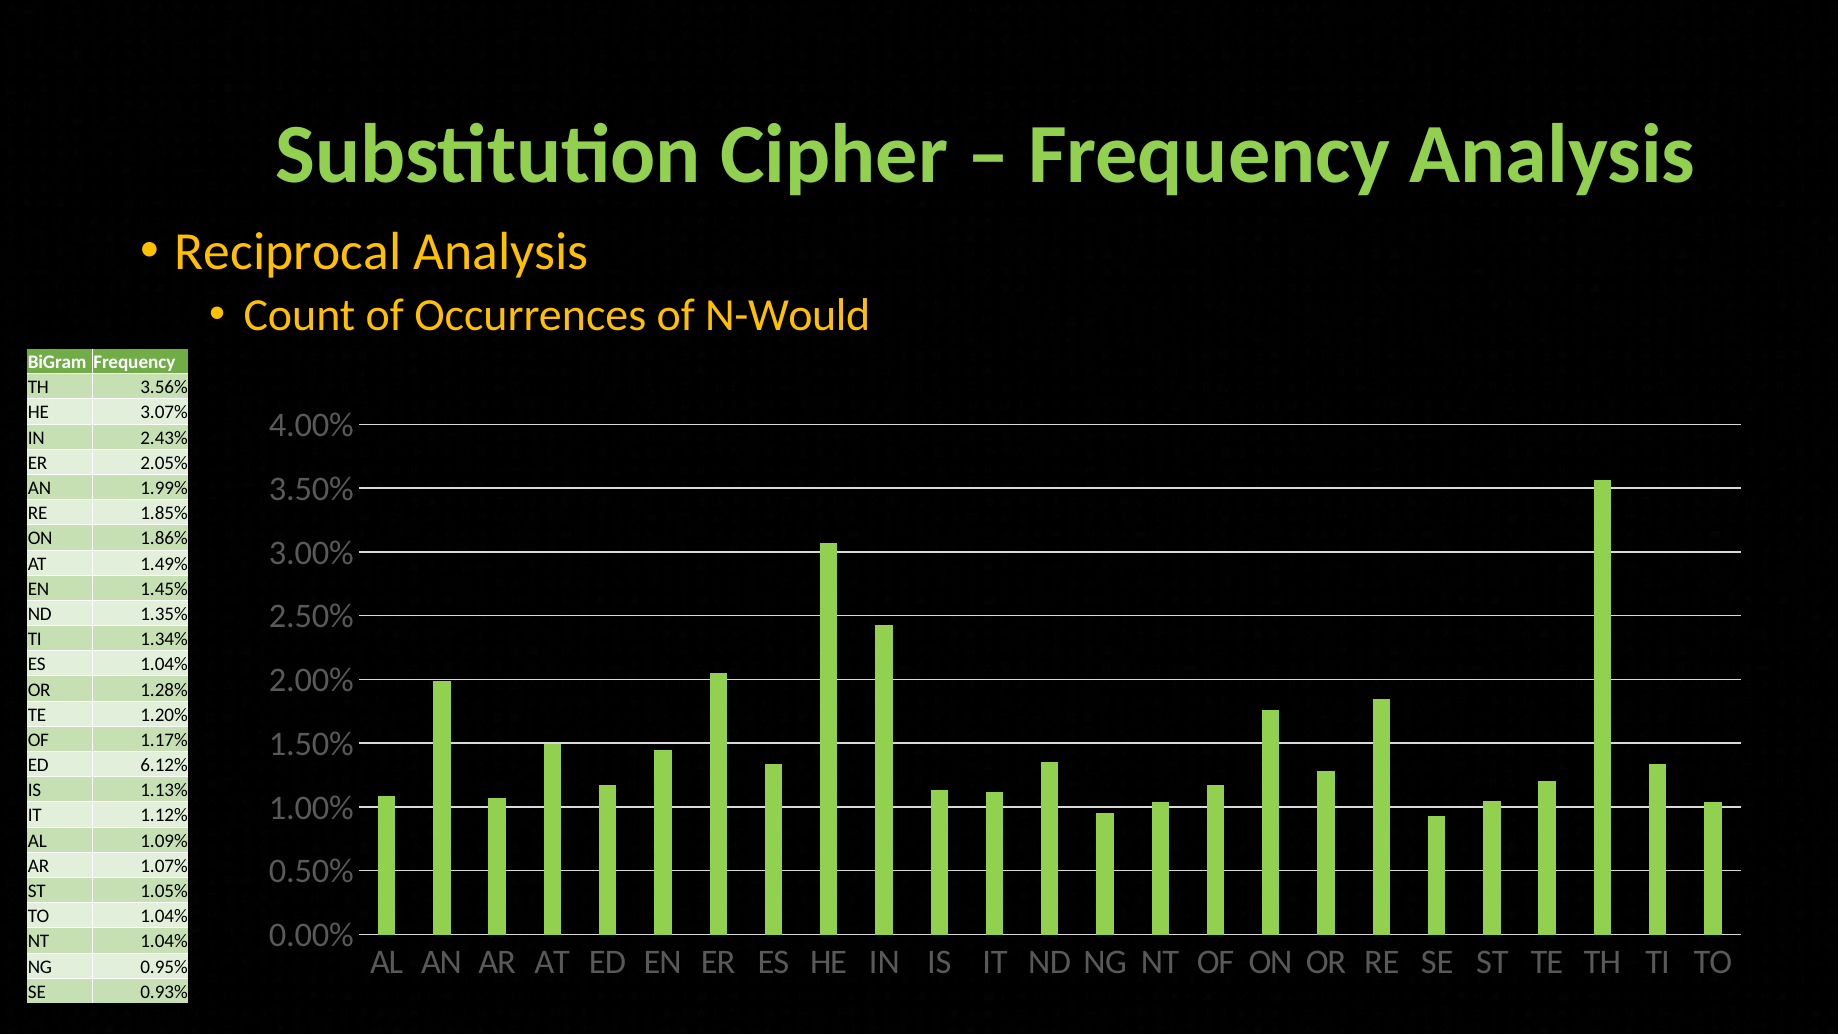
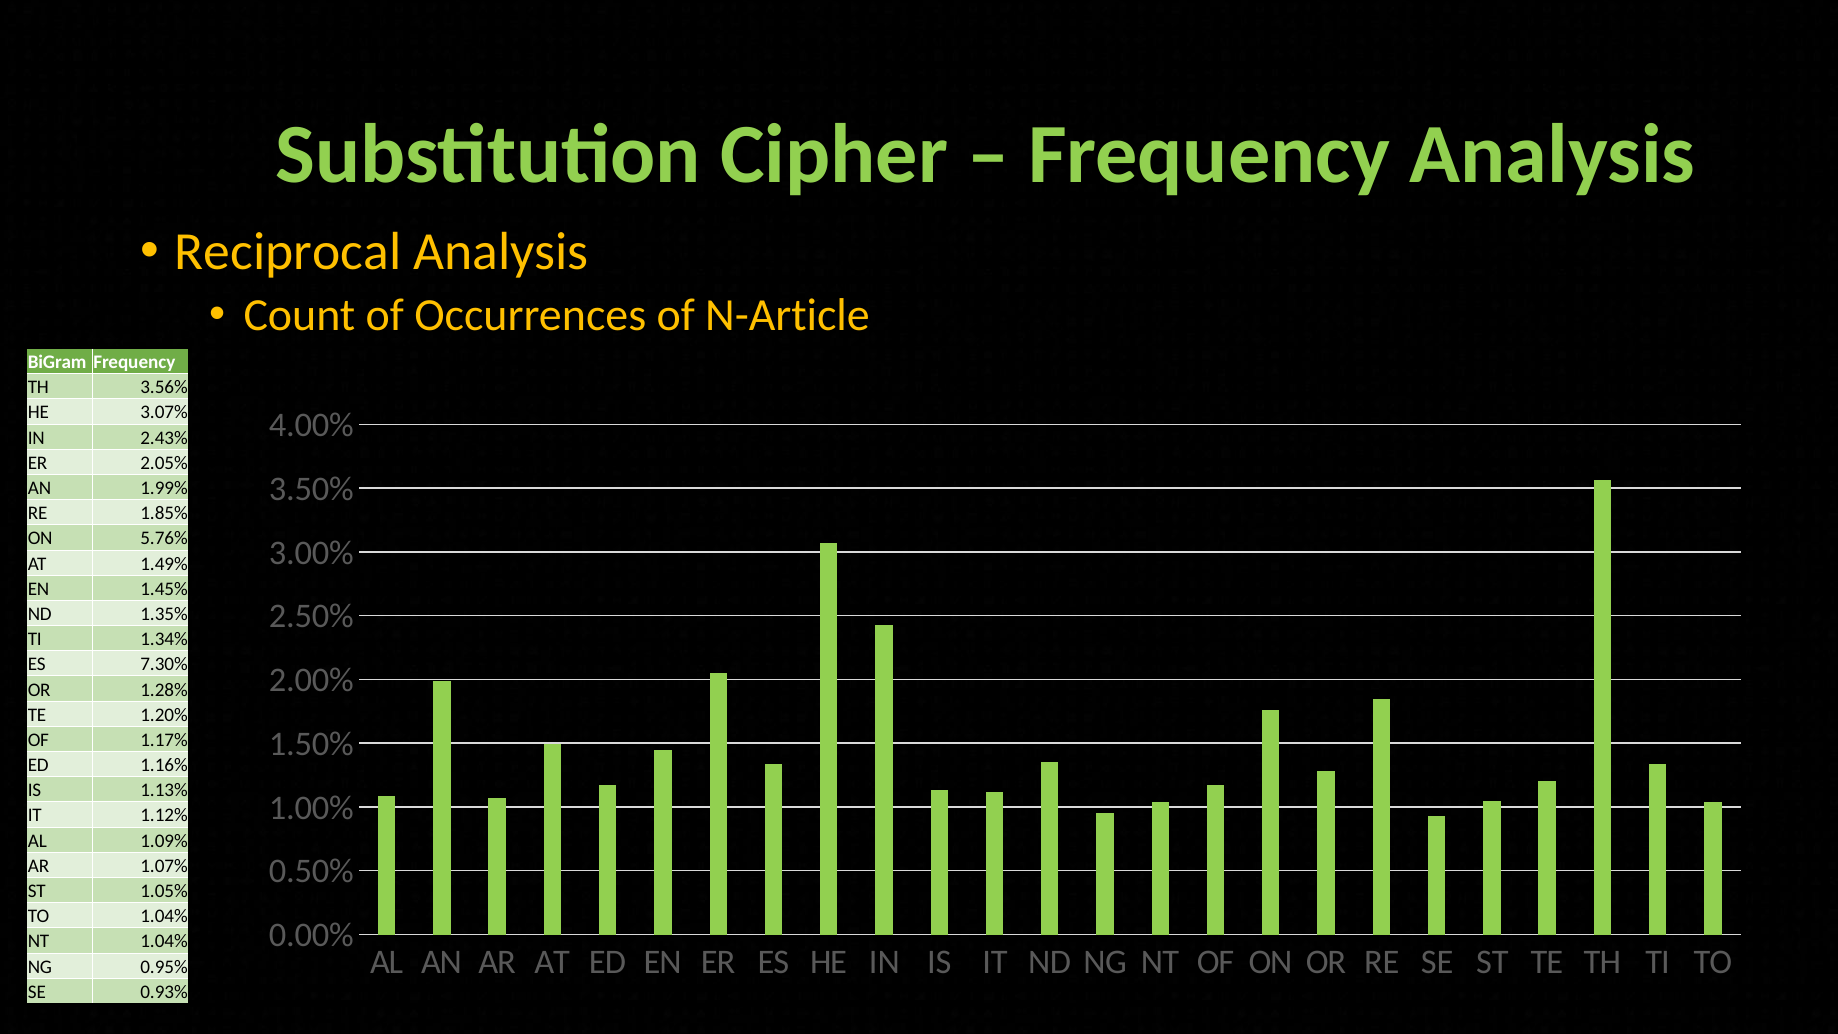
N-Would: N-Would -> N-Article
1.86%: 1.86% -> 5.76%
ES 1.04%: 1.04% -> 7.30%
6.12%: 6.12% -> 1.16%
